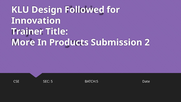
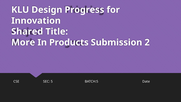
Followed: Followed -> Progress
Trainer: Trainer -> Shared
